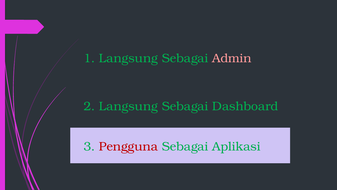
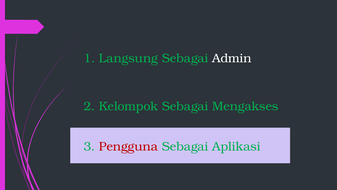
Admin colour: pink -> white
2 Langsung: Langsung -> Kelompok
Dashboard: Dashboard -> Mengakses
